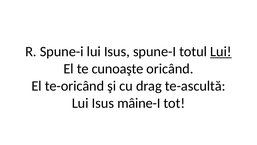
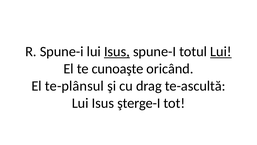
Isus at (117, 51) underline: none -> present
te-oricând: te-oricând -> te-plânsul
mâine-I: mâine-I -> şterge-I
